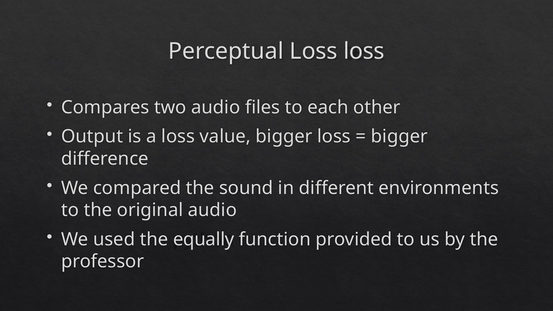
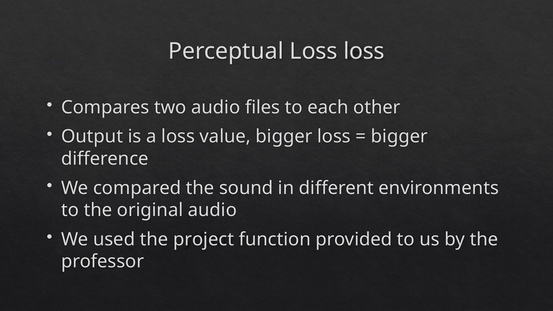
equally: equally -> project
